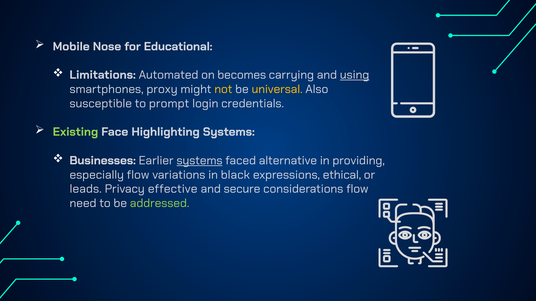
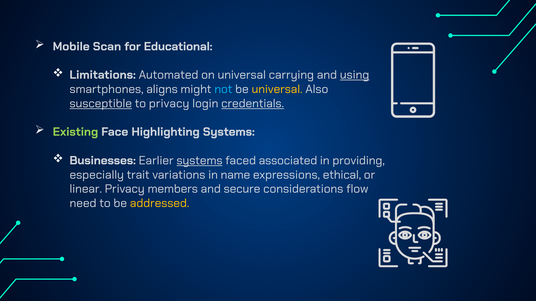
Nose: Nose -> Scan
on becomes: becomes -> universal
proxy: proxy -> aligns
not colour: yellow -> light blue
susceptible underline: none -> present
to prompt: prompt -> privacy
credentials underline: none -> present
alternative: alternative -> associated
especially flow: flow -> trait
black: black -> name
leads: leads -> linear
effective: effective -> members
addressed colour: light green -> yellow
